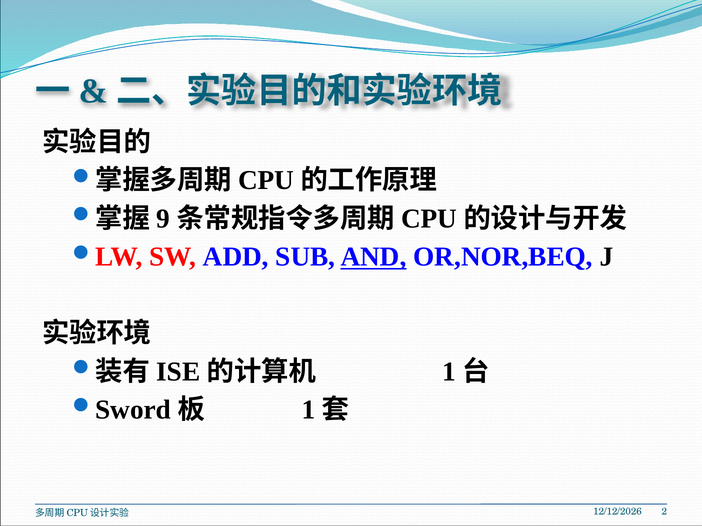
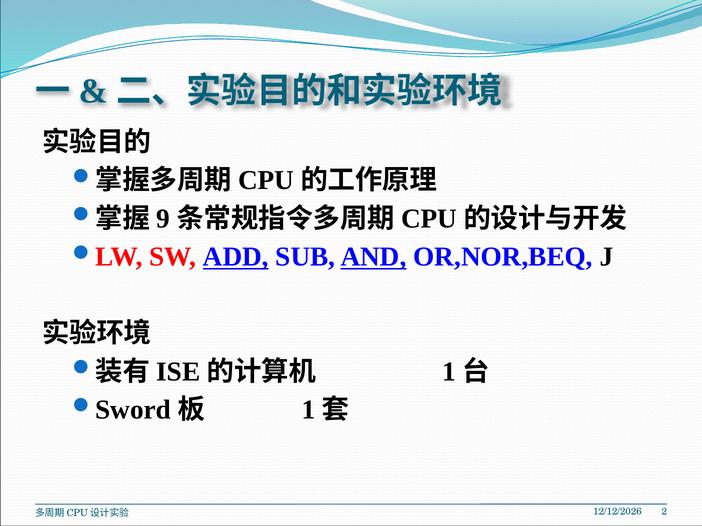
ADD underline: none -> present
